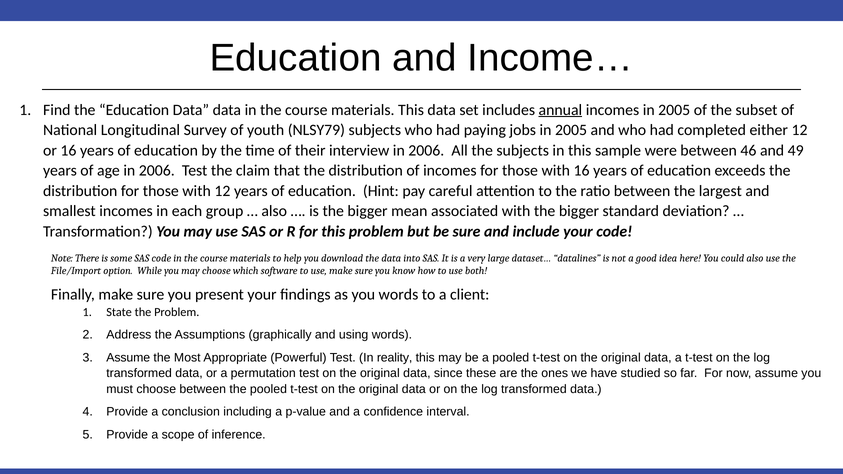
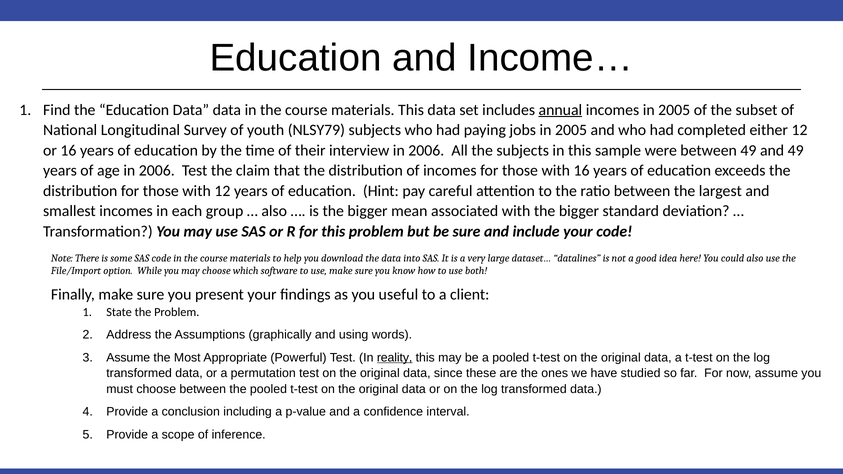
between 46: 46 -> 49
you words: words -> useful
reality underline: none -> present
